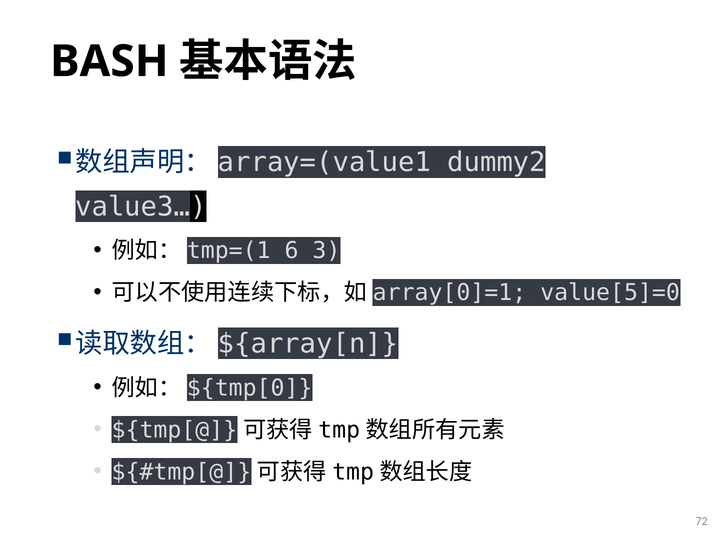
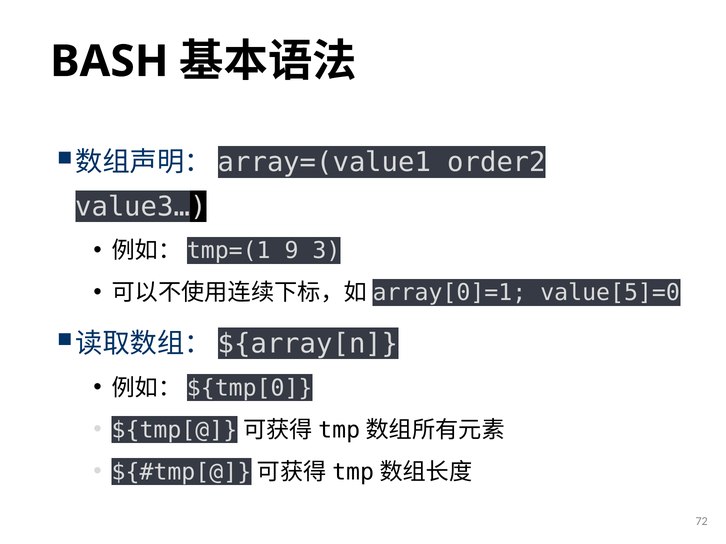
dummy2: dummy2 -> order2
6: 6 -> 9
